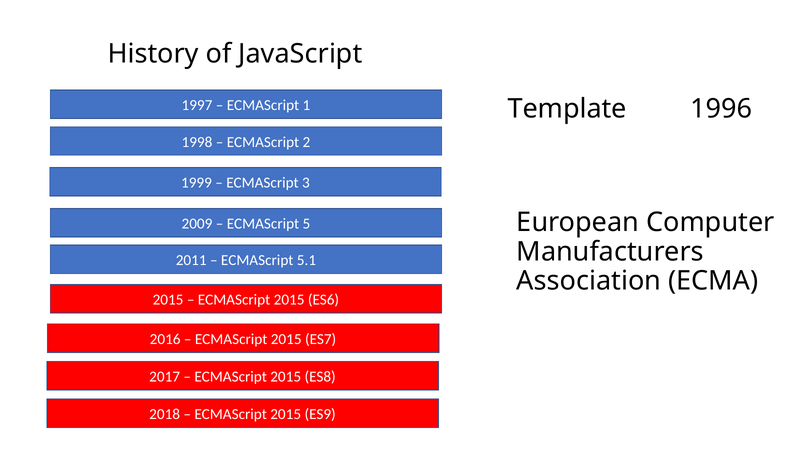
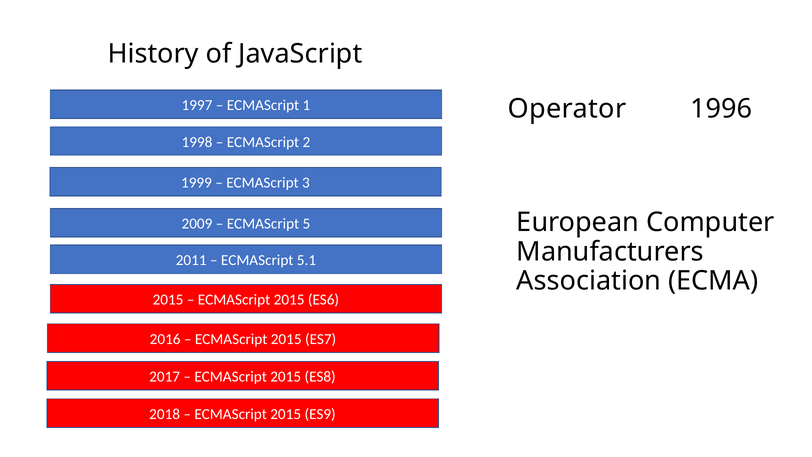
Template: Template -> Operator
